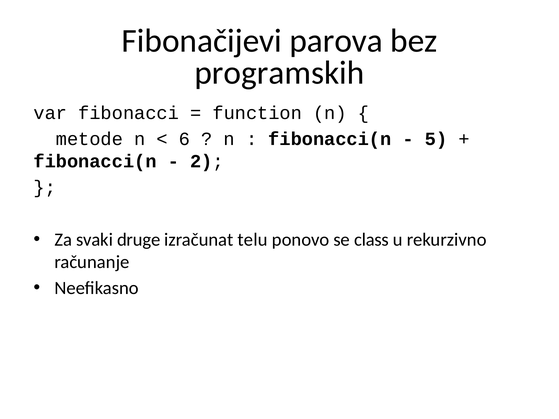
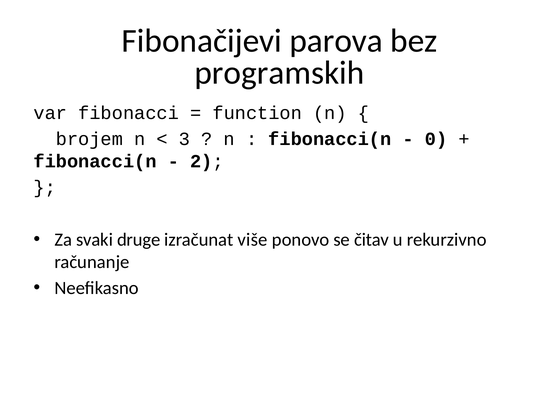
metode: metode -> brojem
6: 6 -> 3
5: 5 -> 0
telu: telu -> više
class: class -> čitav
